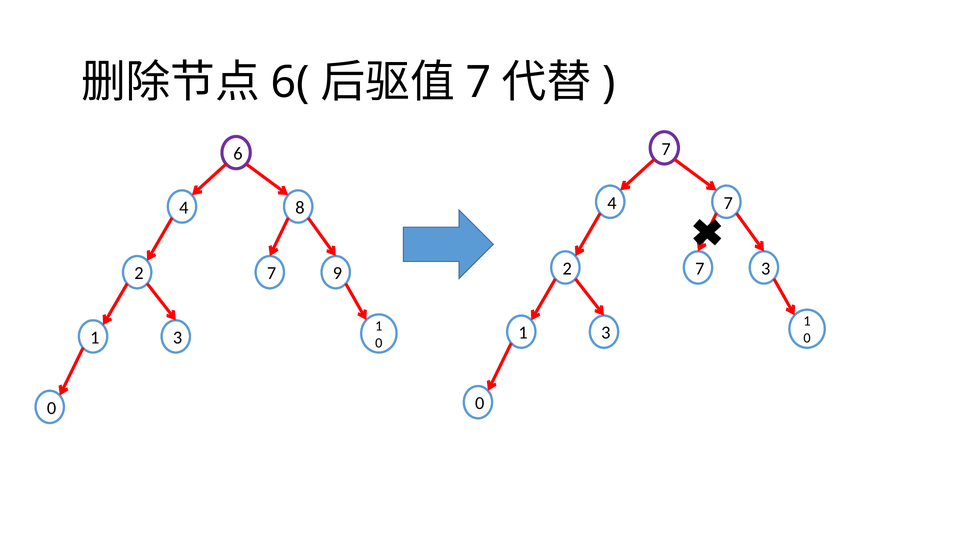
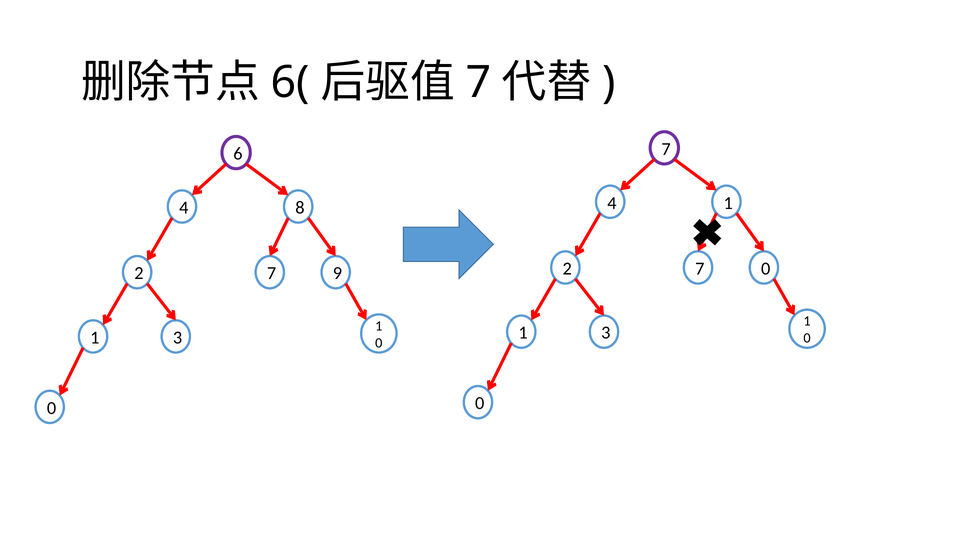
4 7: 7 -> 1
7 3: 3 -> 0
